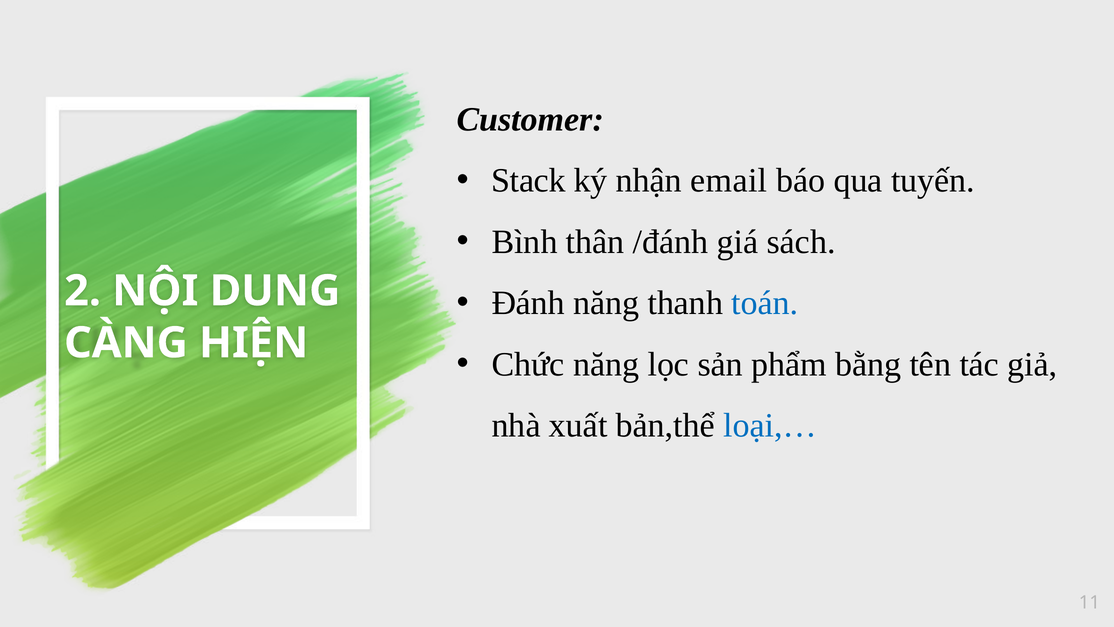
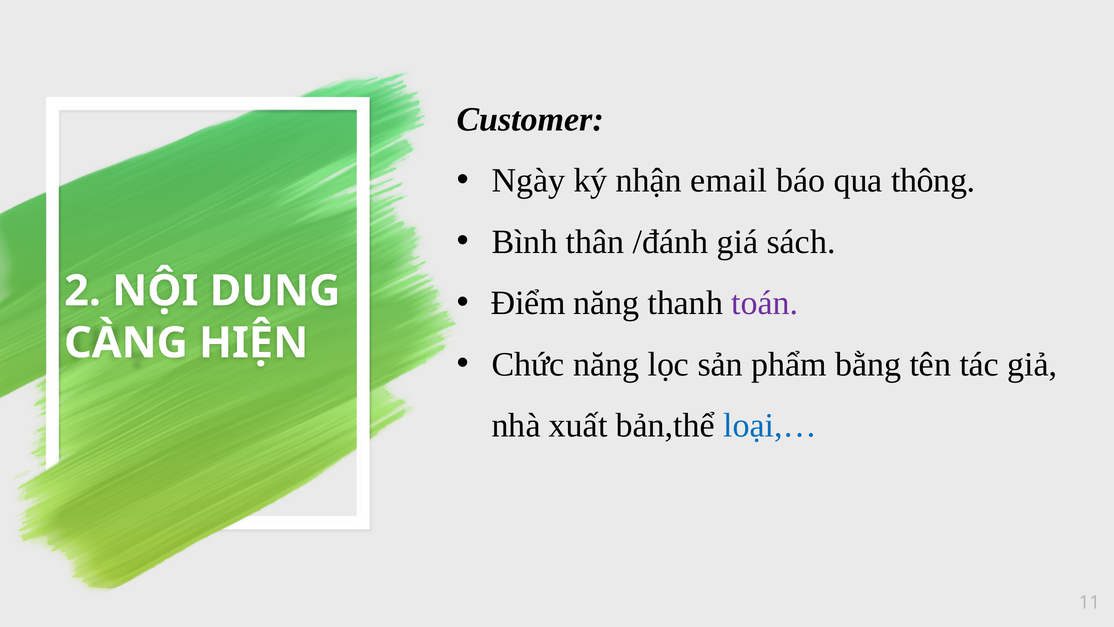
Stack: Stack -> Ngày
tuyến: tuyến -> thông
Đánh: Đánh -> Điểm
toán colour: blue -> purple
